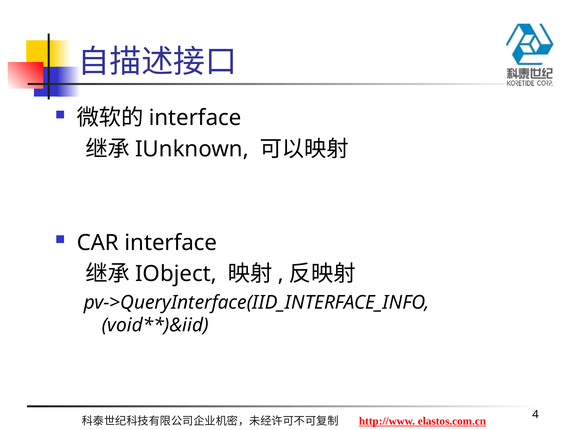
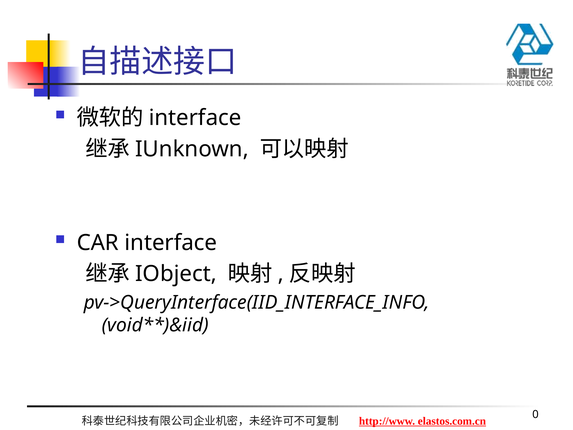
4: 4 -> 0
